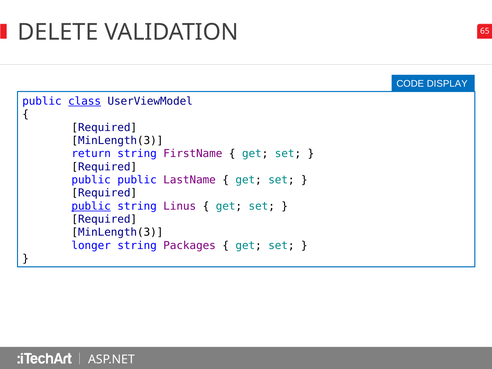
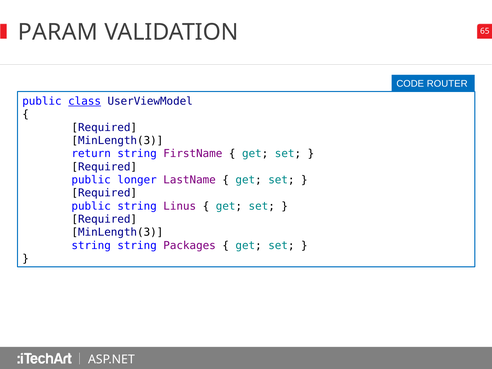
DELETE: DELETE -> PARAM
DISPLAY: DISPLAY -> ROUTER
public public: public -> longer
public at (91, 206) underline: present -> none
longer at (91, 245): longer -> string
